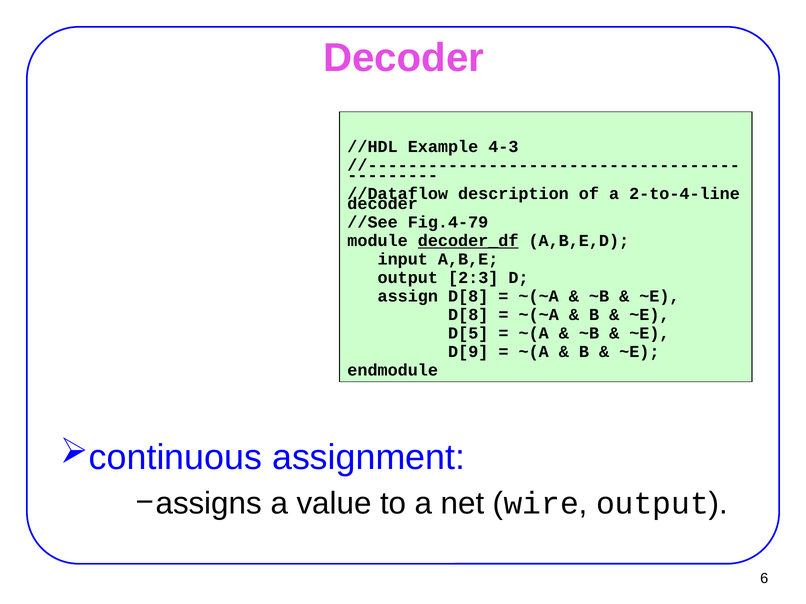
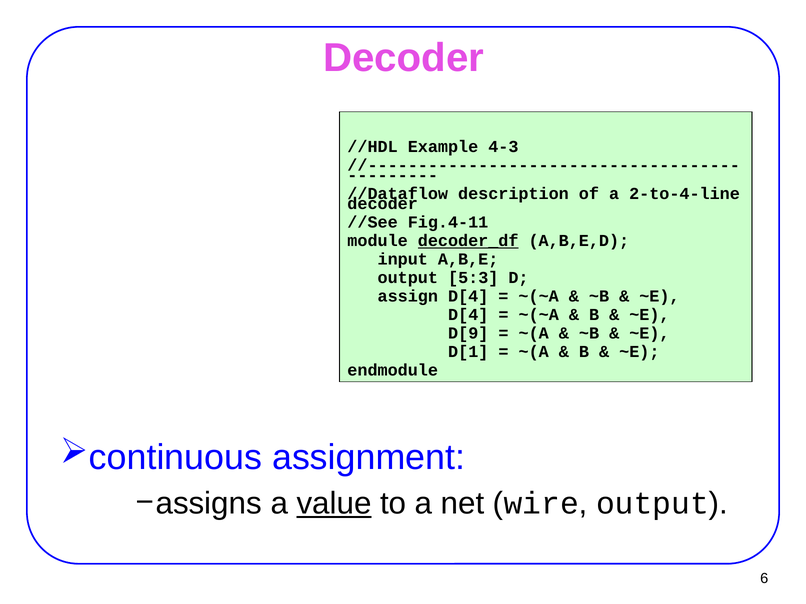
Fig.4-79: Fig.4-79 -> Fig.4-11
2:3: 2:3 -> 5:3
assign D[8: D[8 -> D[4
D[8 at (468, 315): D[8 -> D[4
D[5: D[5 -> D[9
D[9: D[9 -> D[1
value underline: none -> present
